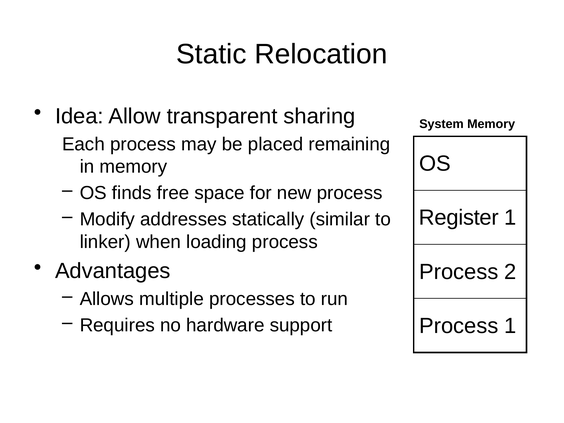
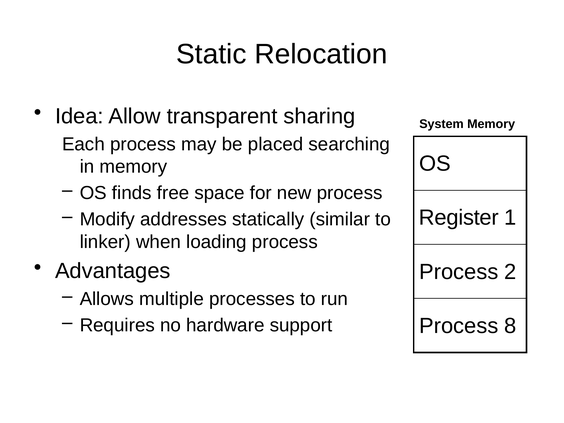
remaining: remaining -> searching
Process 1: 1 -> 8
